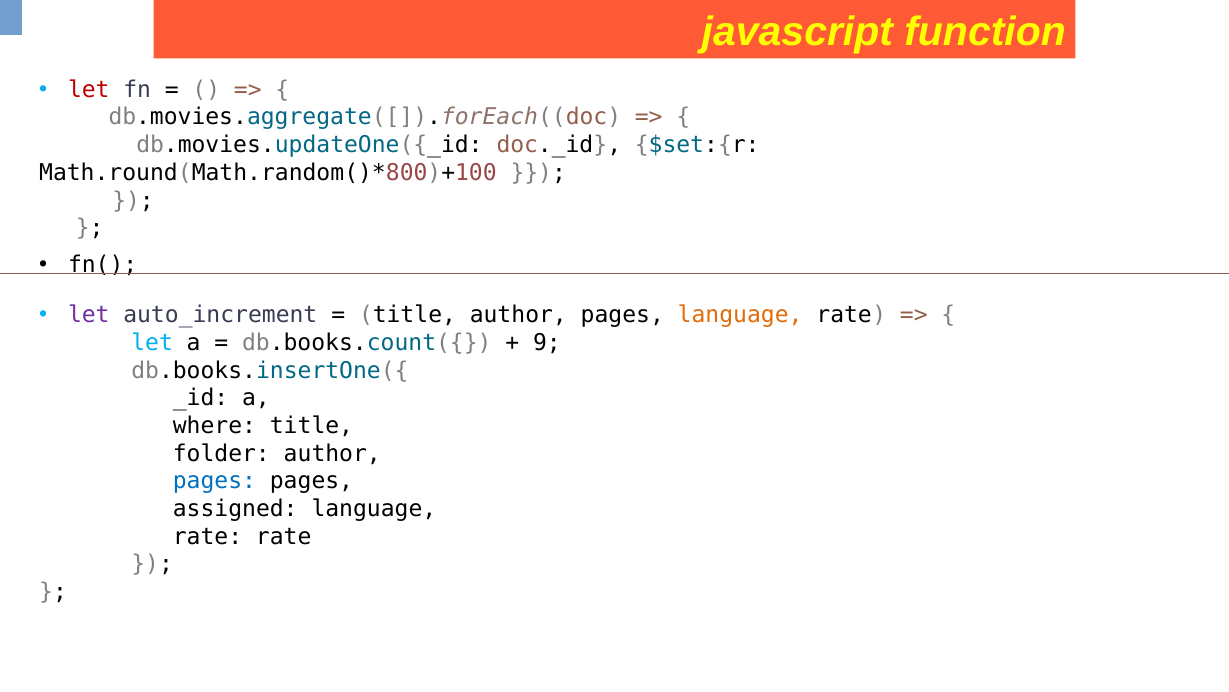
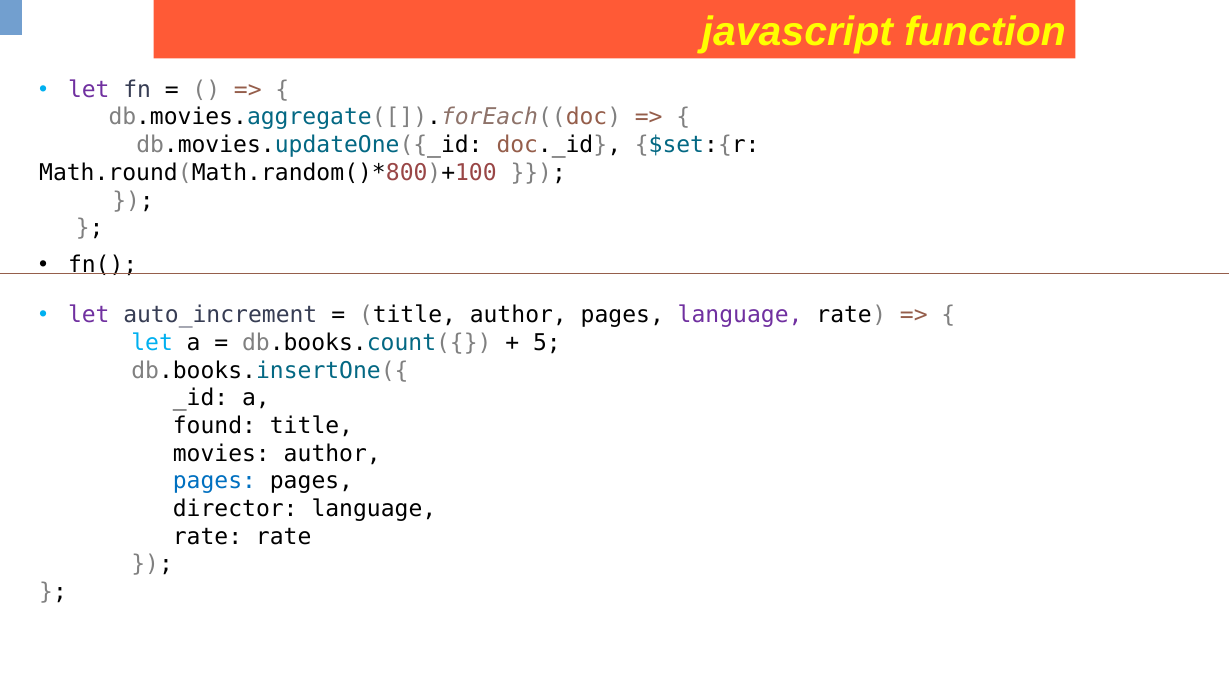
let at (89, 90) colour: red -> purple
language at (740, 315) colour: orange -> purple
9: 9 -> 5
where: where -> found
folder: folder -> movies
assigned: assigned -> director
